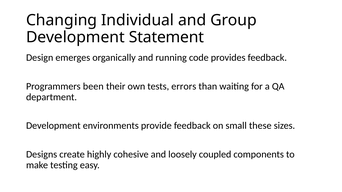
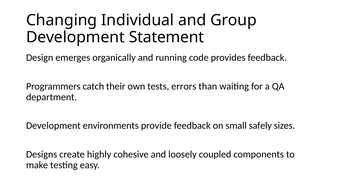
been: been -> catch
these: these -> safely
